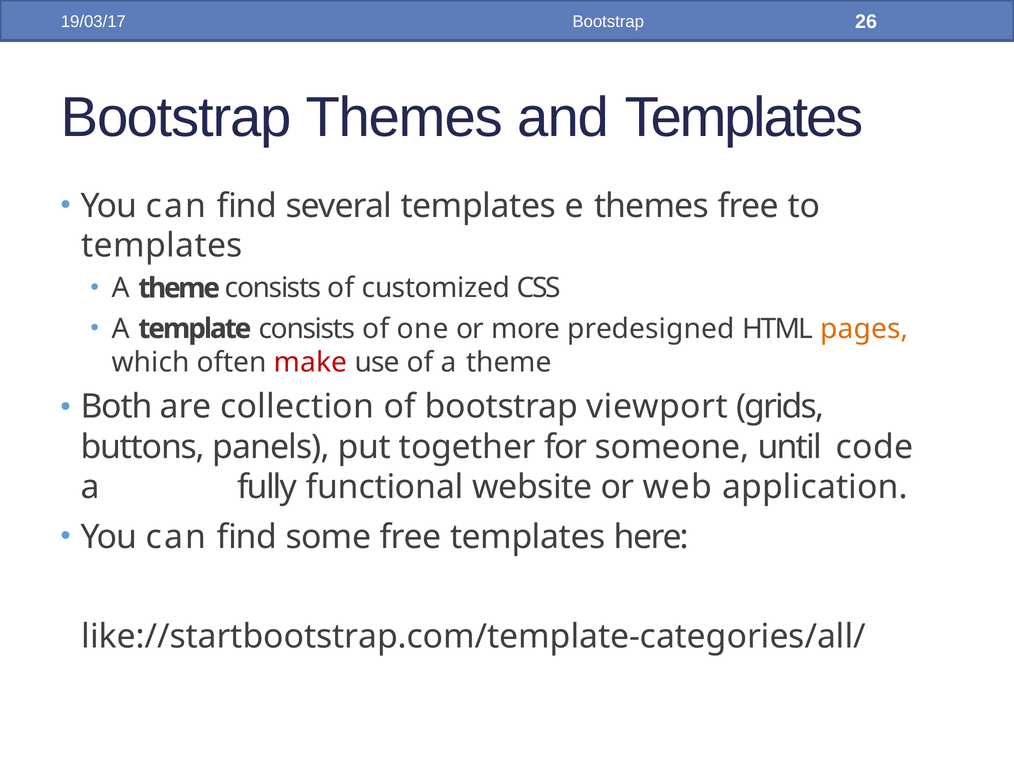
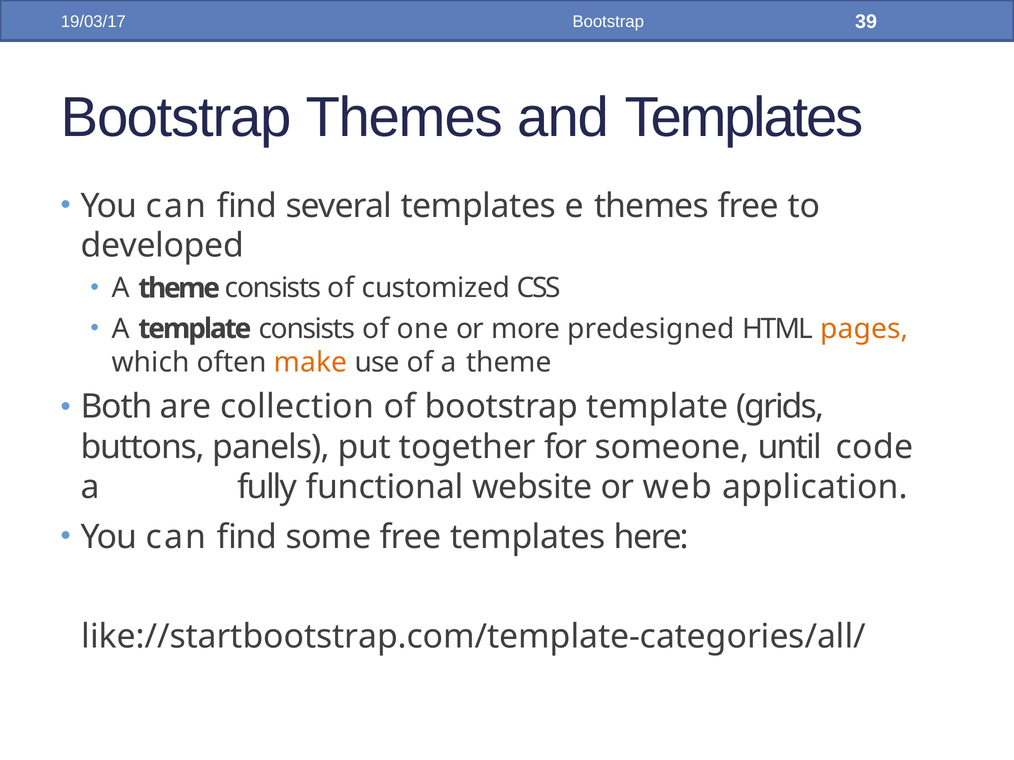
26: 26 -> 39
templates at (162, 246): templates -> developed
make colour: red -> orange
bootstrap viewport: viewport -> template
